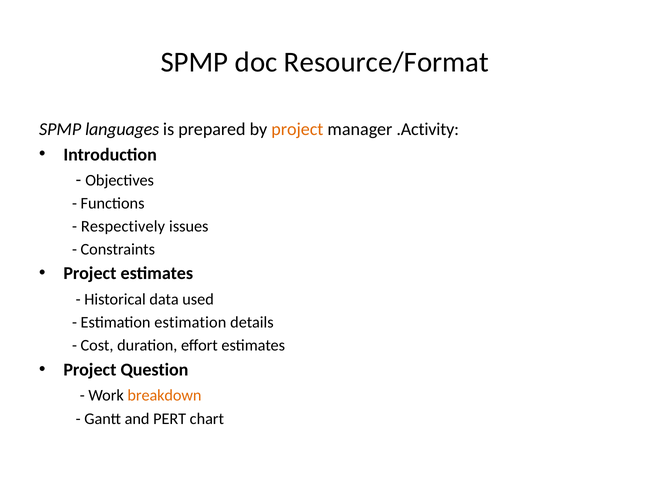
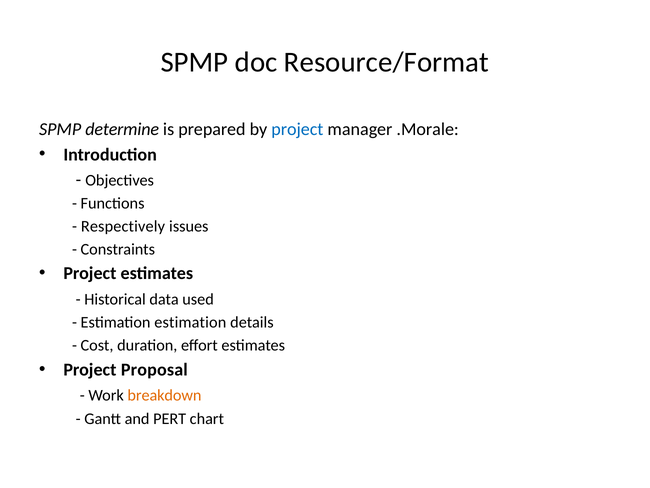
languages: languages -> determine
project at (297, 129) colour: orange -> blue
.Activity: .Activity -> .Morale
Question: Question -> Proposal
